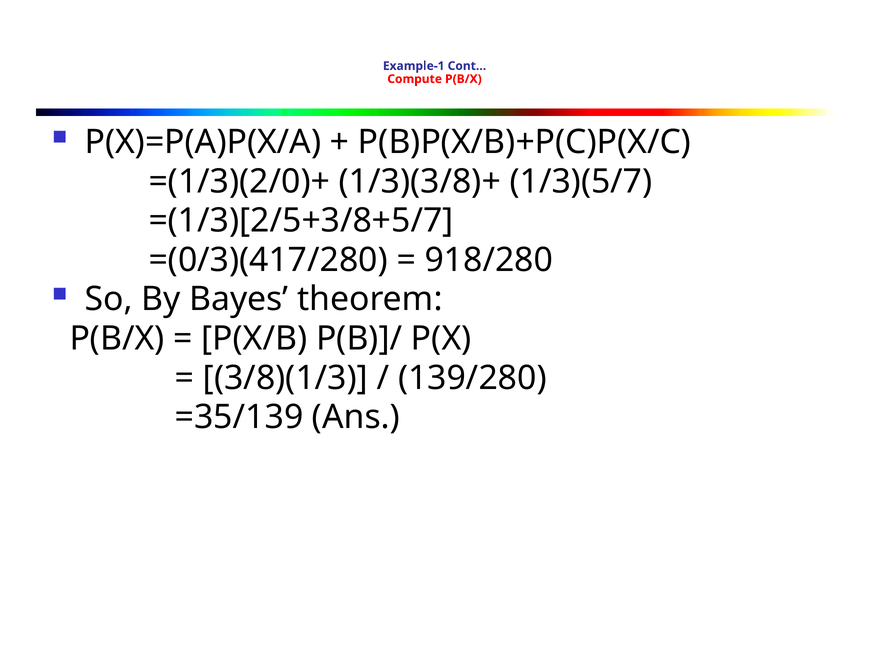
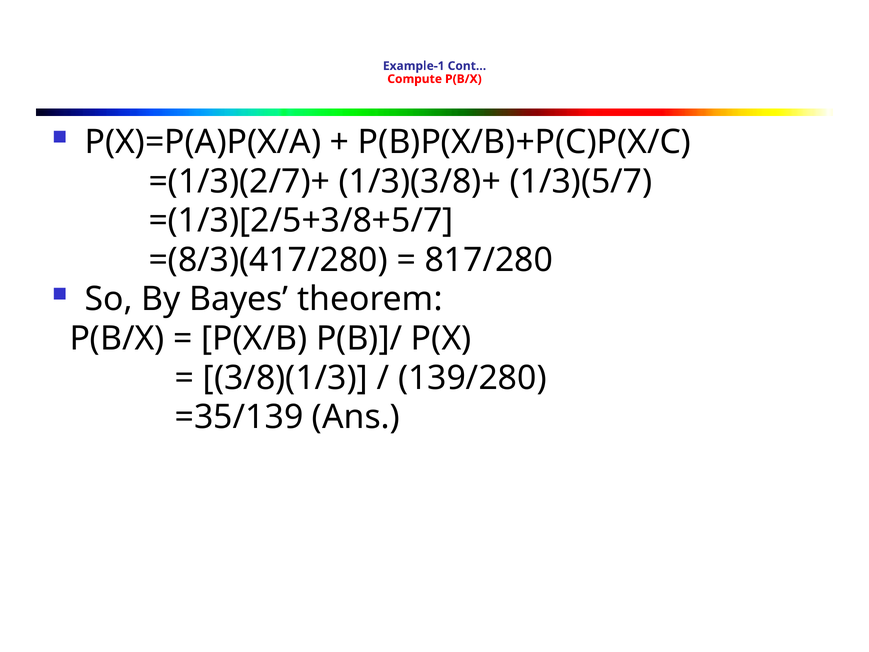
=(1/3)(2/0)+: =(1/3)(2/0)+ -> =(1/3)(2/7)+
=(0/3)(417/280: =(0/3)(417/280 -> =(8/3)(417/280
918/280: 918/280 -> 817/280
